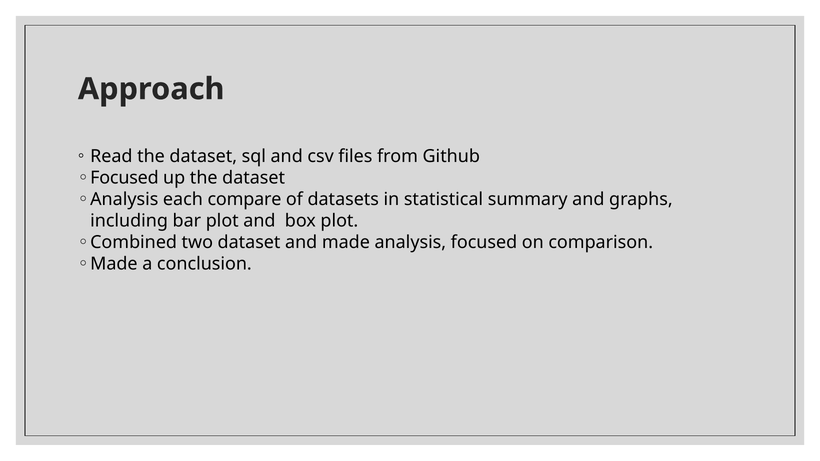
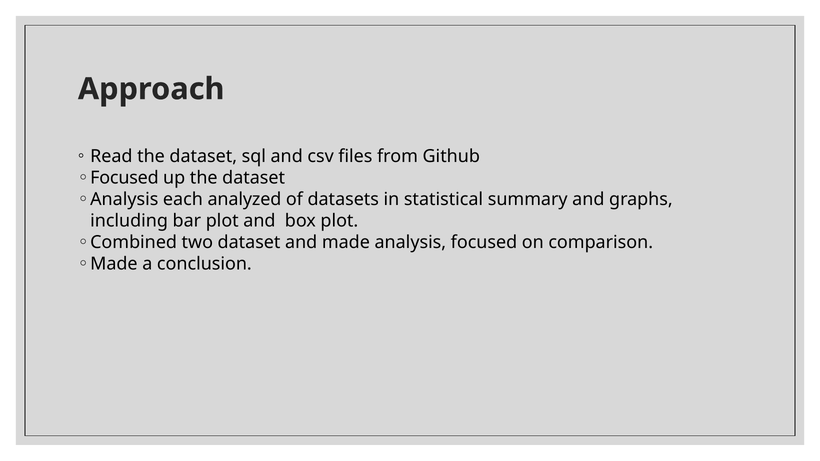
compare: compare -> analyzed
